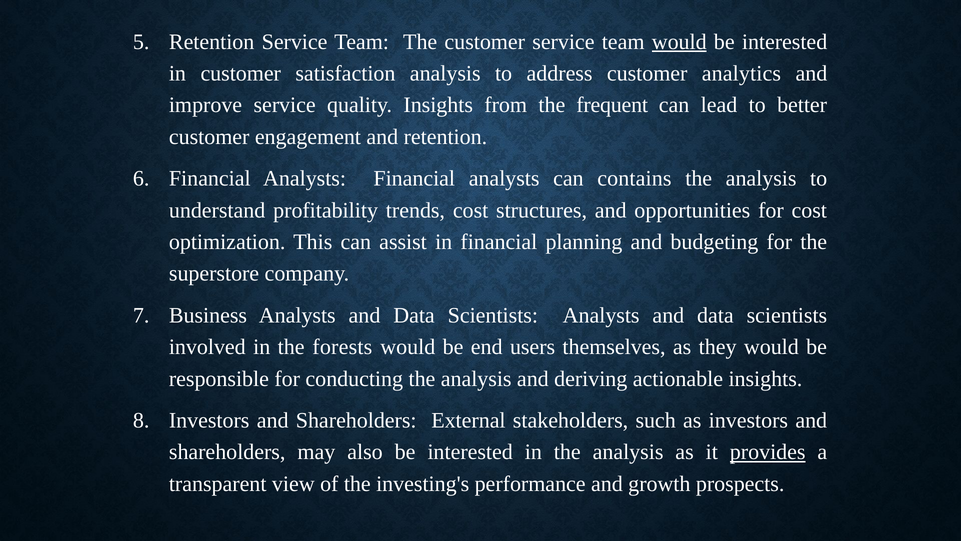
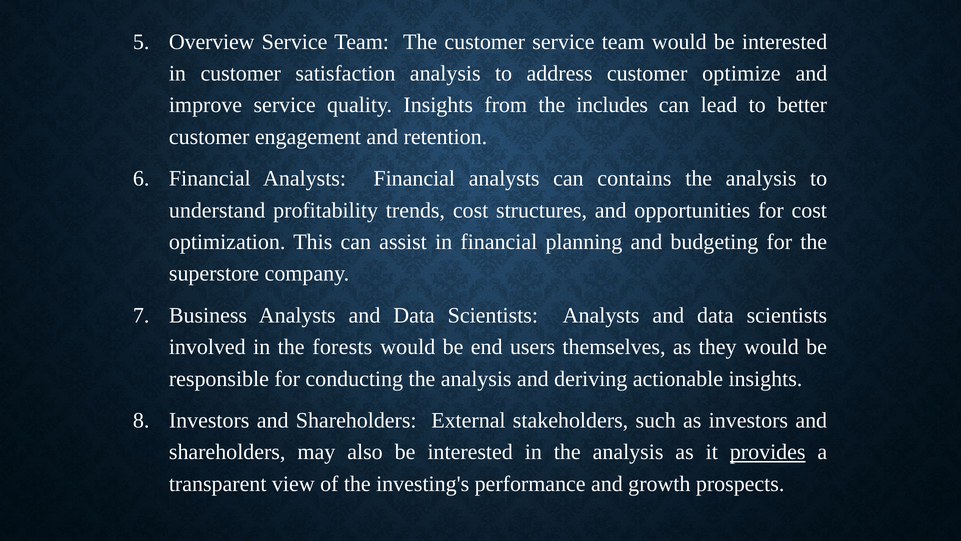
Retention at (212, 42): Retention -> Overview
would at (679, 42) underline: present -> none
analytics: analytics -> optimize
frequent: frequent -> includes
